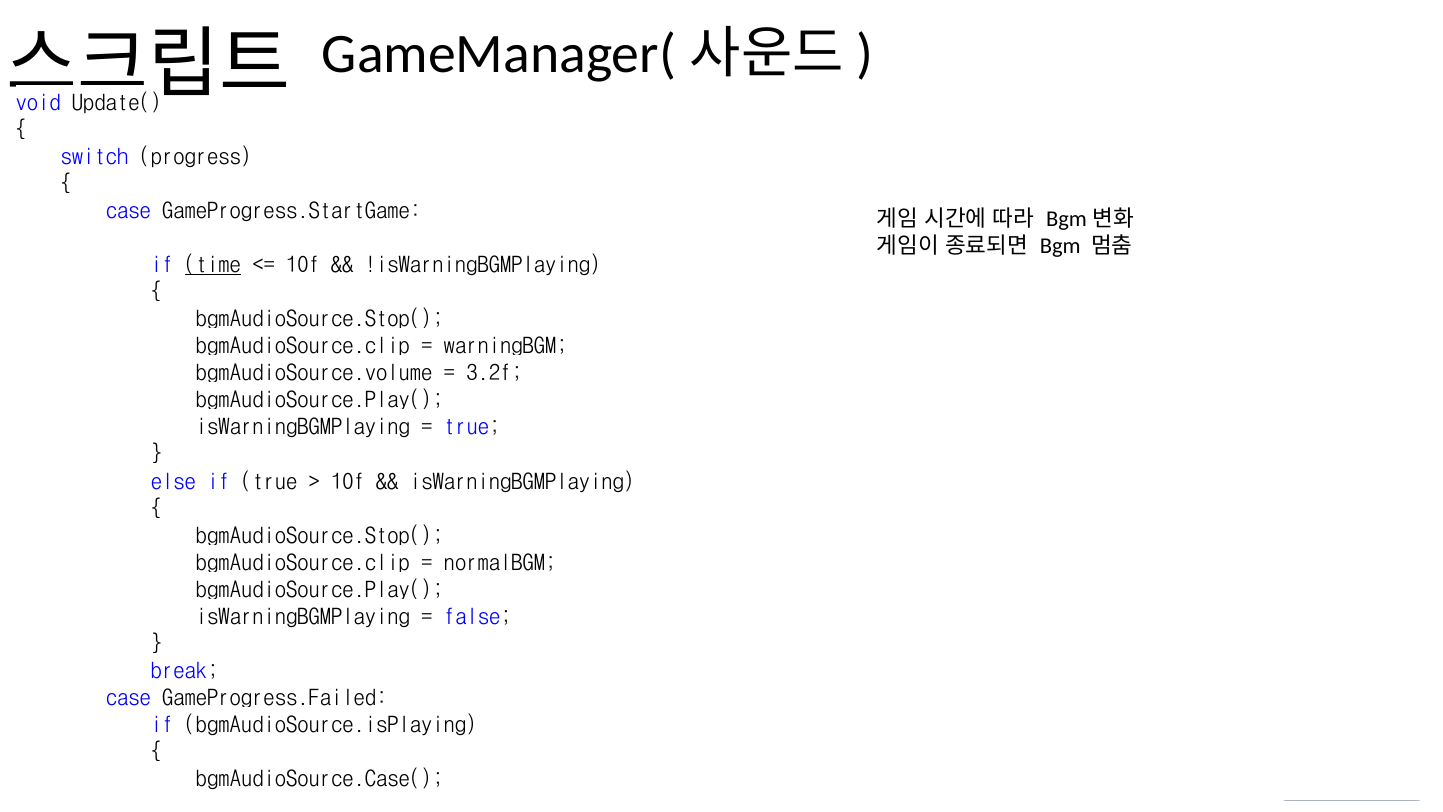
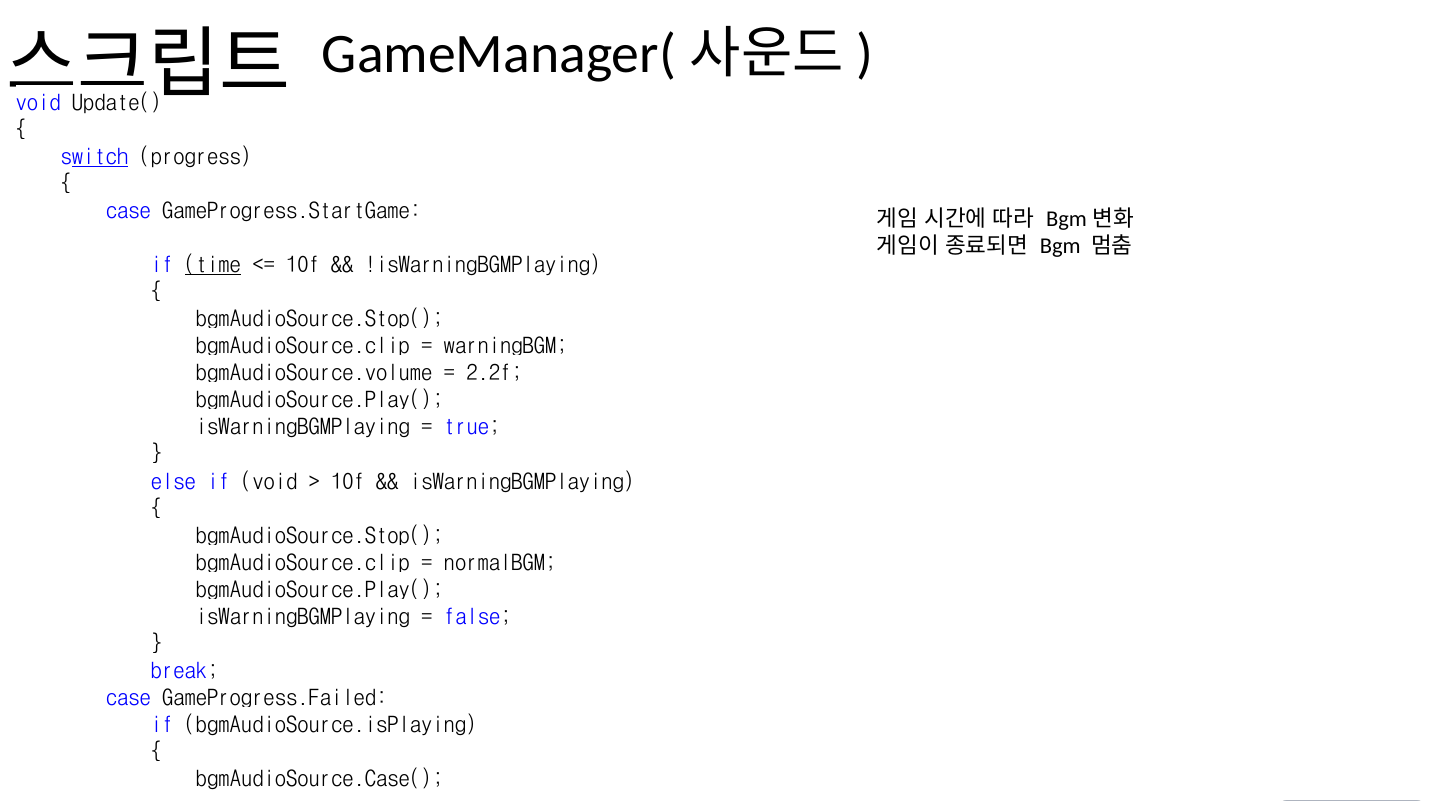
switch underline: none -> present
3.2f: 3.2f -> 2.2f
if true: true -> void
